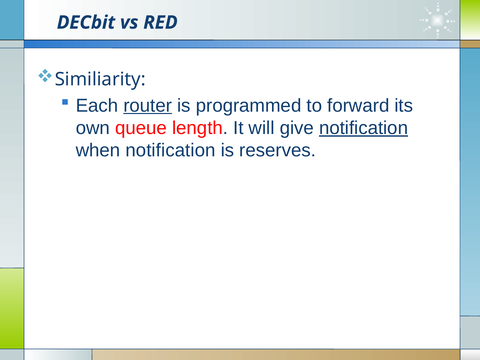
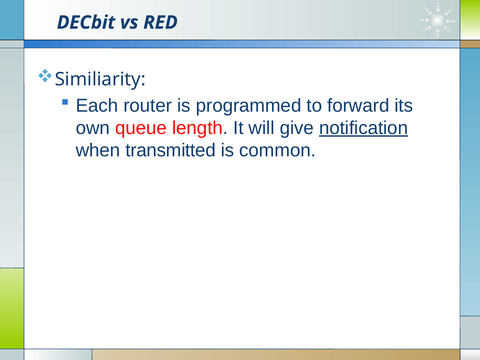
router underline: present -> none
when notification: notification -> transmitted
reserves: reserves -> common
